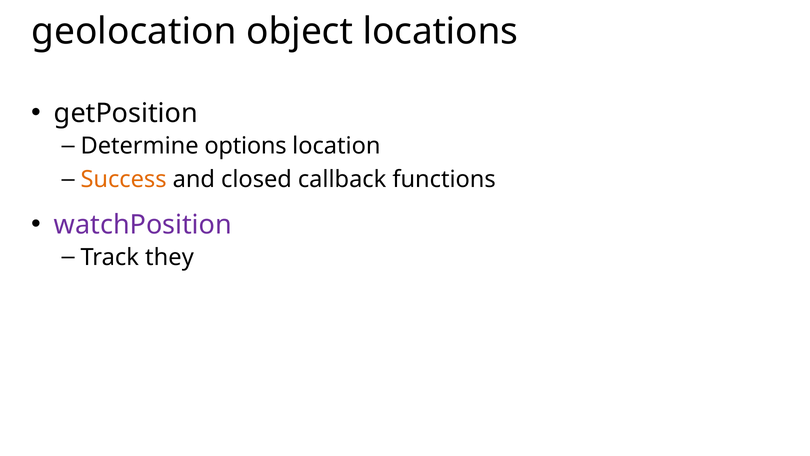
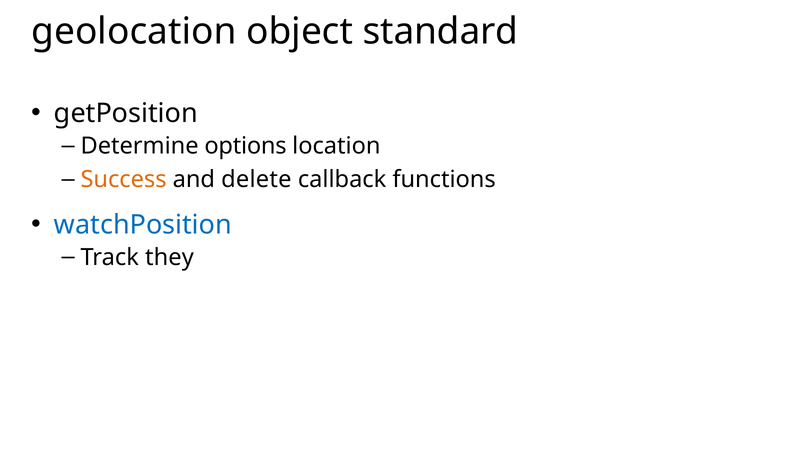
locations: locations -> standard
closed: closed -> delete
watchPosition colour: purple -> blue
